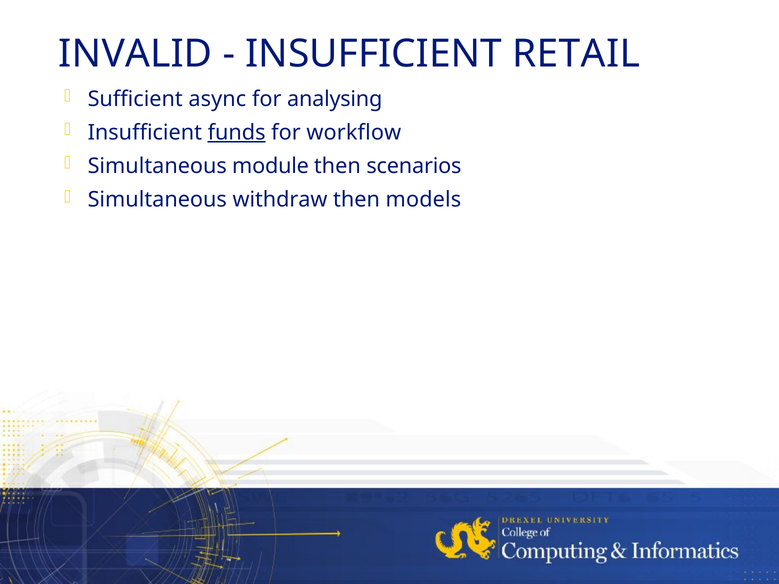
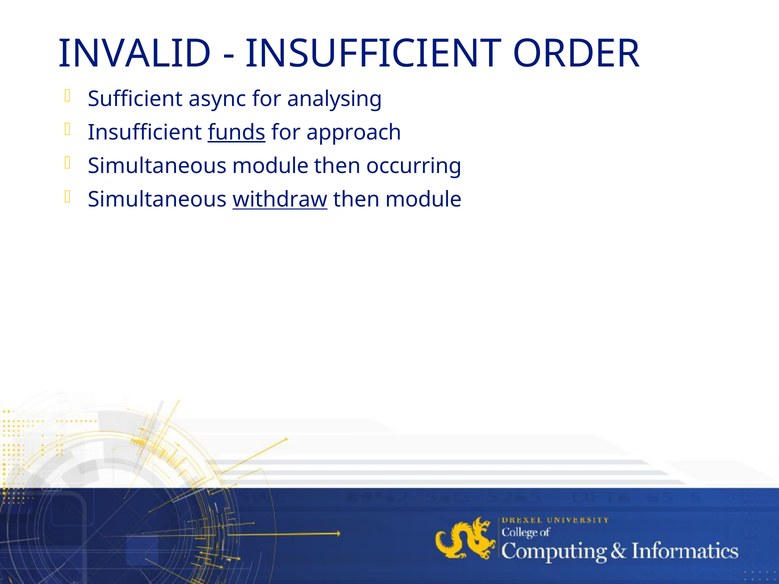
RETAIL: RETAIL -> ORDER
workflow: workflow -> approach
scenarios: scenarios -> occurring
withdraw underline: none -> present
then models: models -> module
